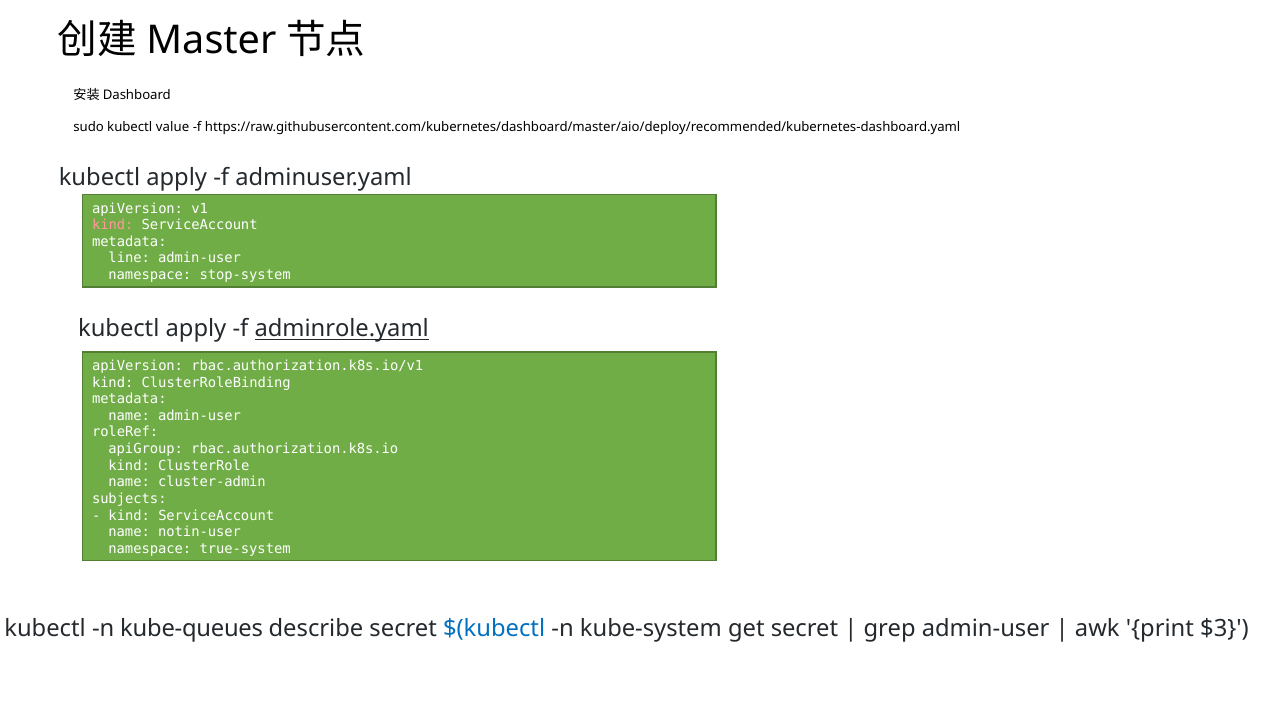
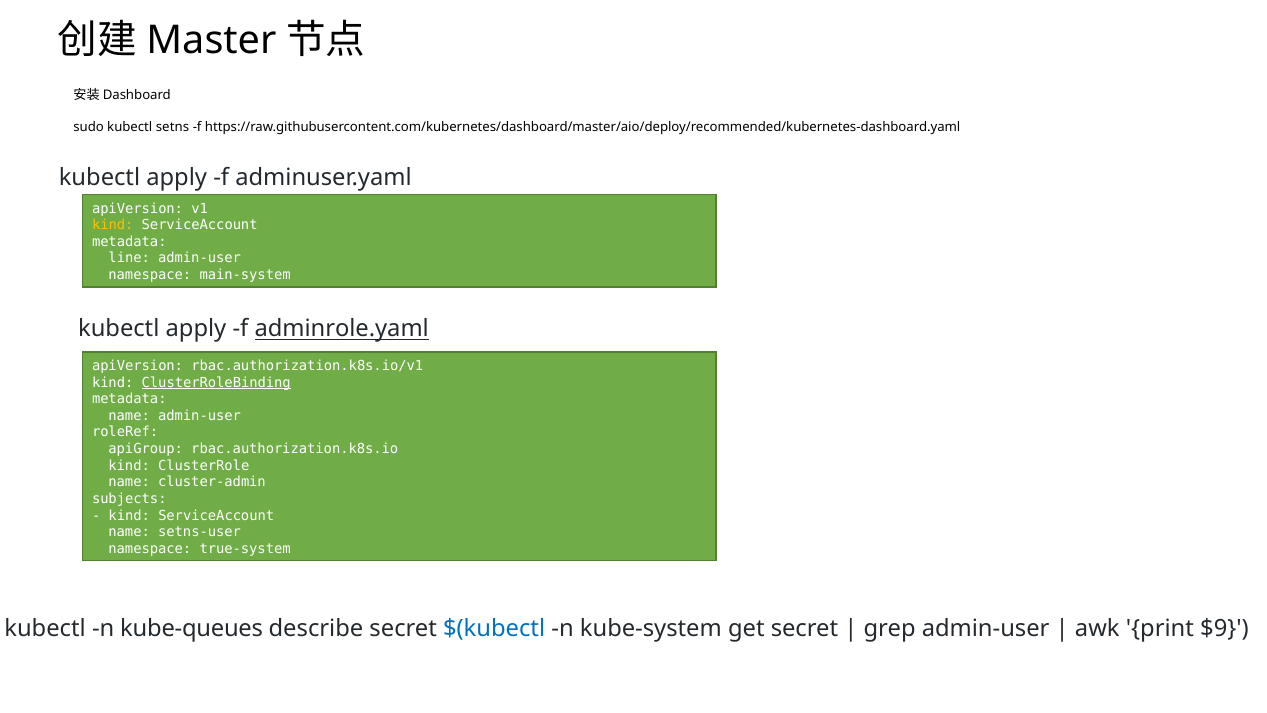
value: value -> setns
kind at (113, 225) colour: pink -> yellow
stop-system: stop-system -> main-system
ClusterRoleBinding underline: none -> present
notin-user: notin-user -> setns-user
$3: $3 -> $9
